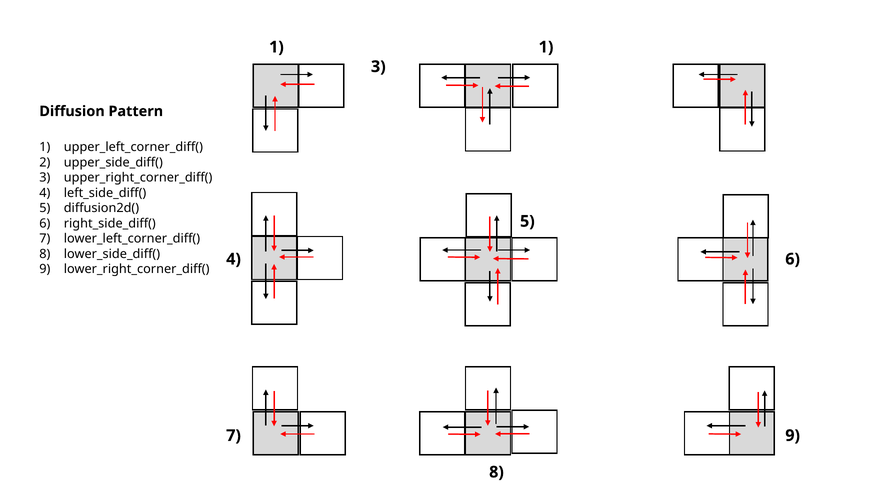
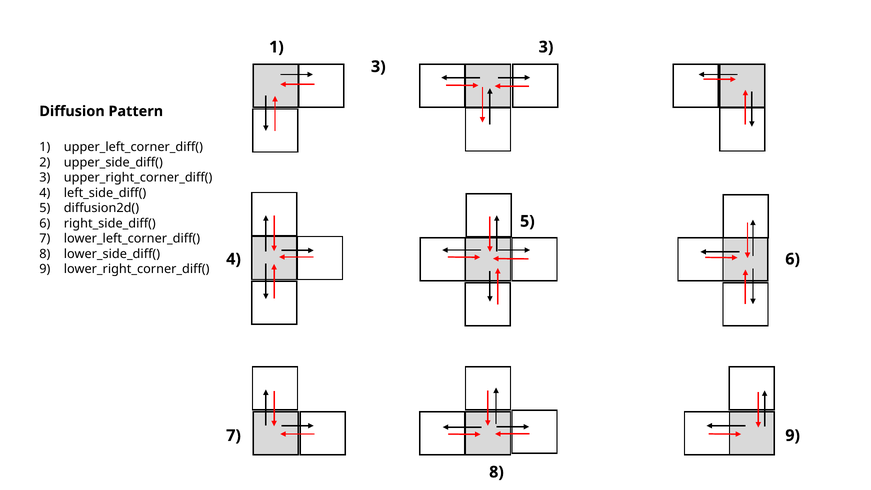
1 1: 1 -> 3
